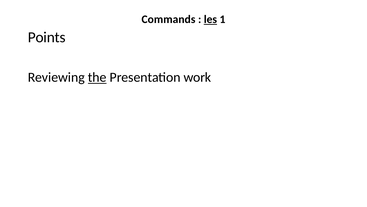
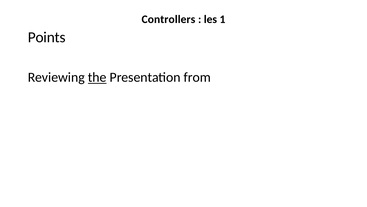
Commands: Commands -> Controllers
les underline: present -> none
work: work -> from
